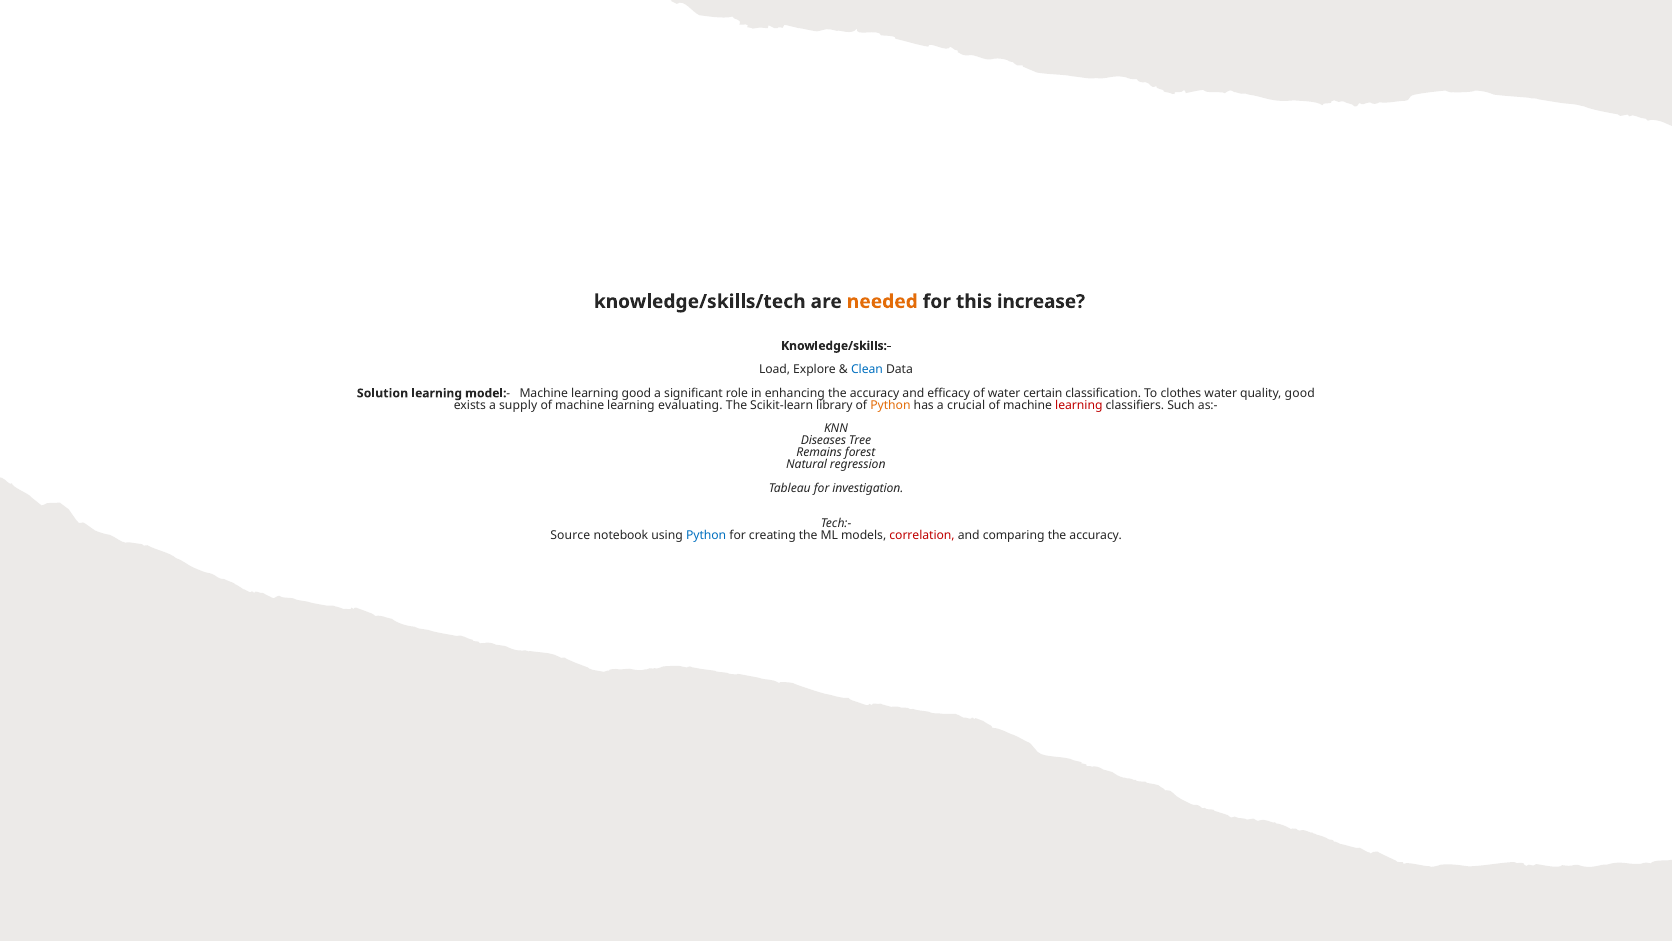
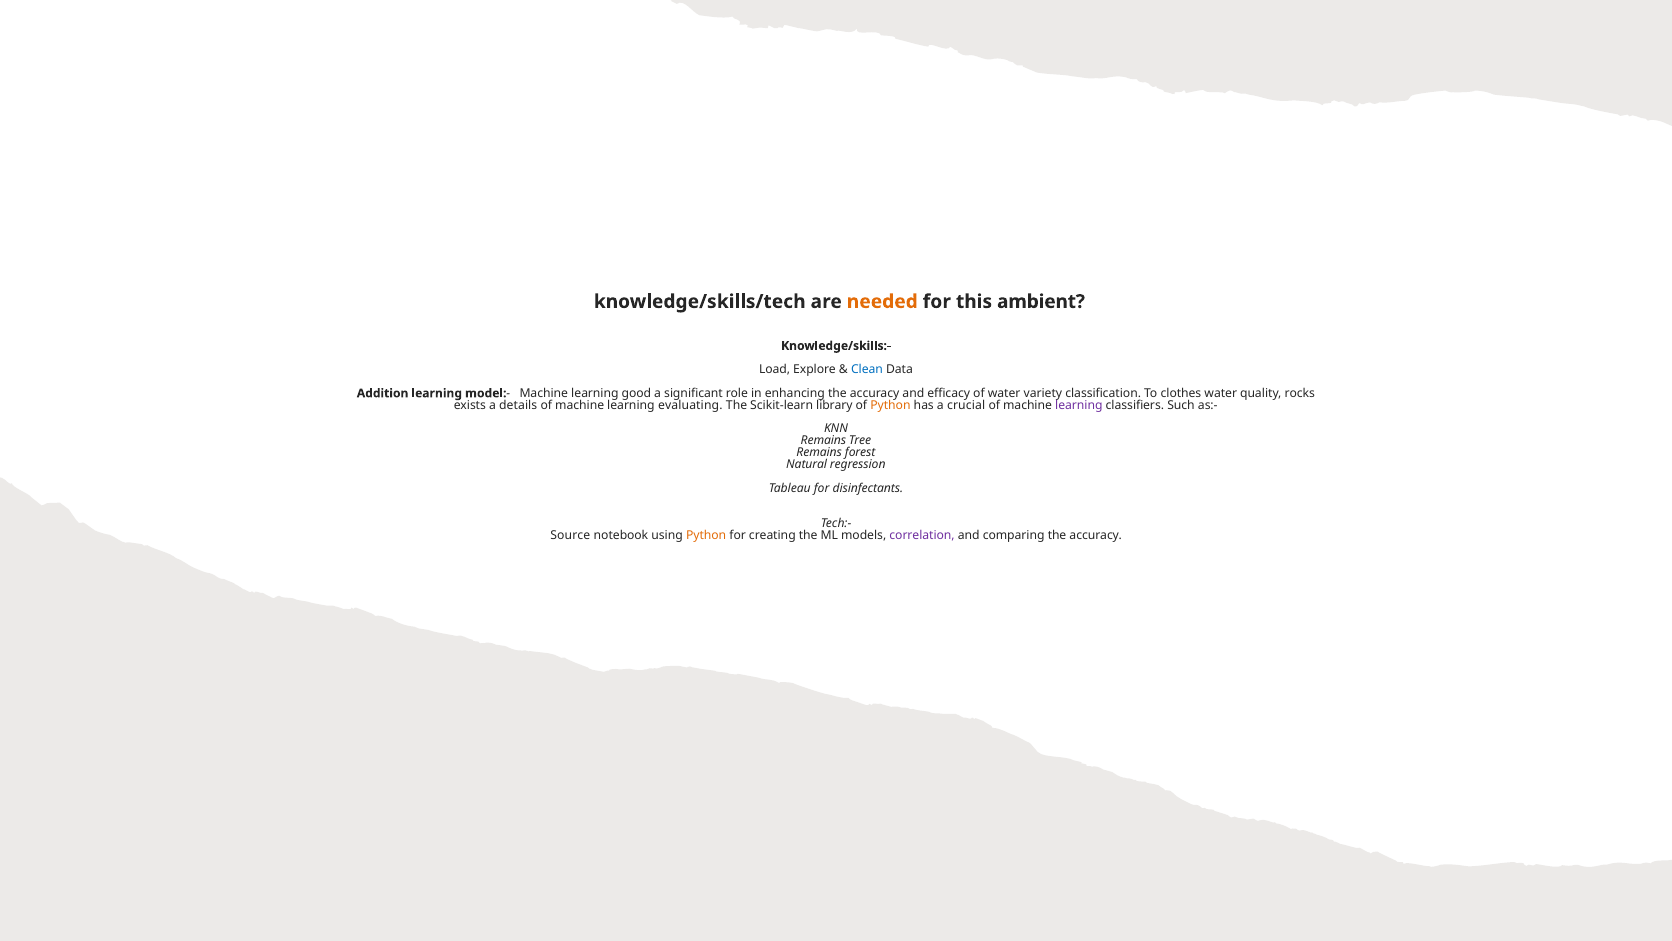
increase: increase -> ambient
Solution: Solution -> Addition
certain: certain -> variety
quality good: good -> rocks
supply: supply -> details
learning at (1079, 405) colour: red -> purple
Diseases at (823, 440): Diseases -> Remains
investigation: investigation -> disinfectants
Python at (706, 535) colour: blue -> orange
correlation colour: red -> purple
